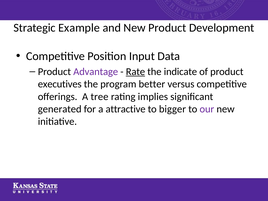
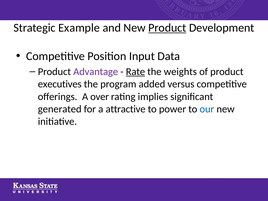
Product at (167, 28) underline: none -> present
indicate: indicate -> weights
better: better -> added
tree: tree -> over
bigger: bigger -> power
our colour: purple -> blue
